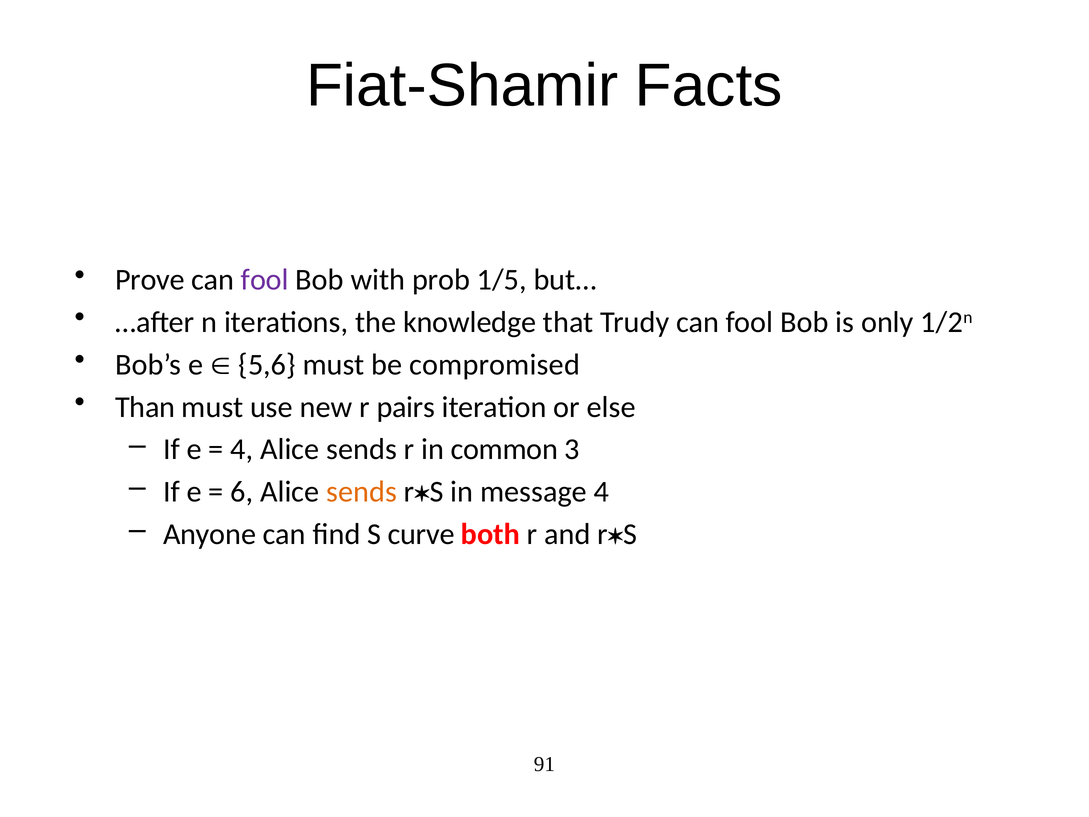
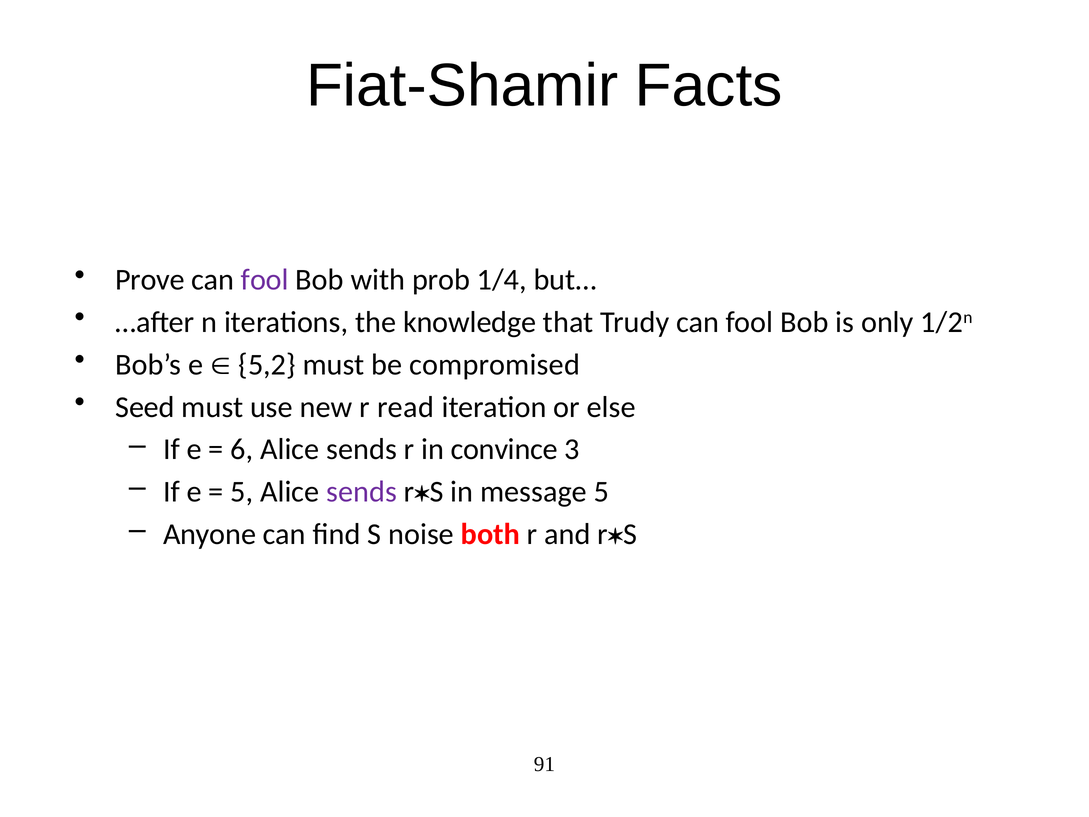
1/5: 1/5 -> 1/4
5,6: 5,6 -> 5,2
Than: Than -> Seed
pairs: pairs -> read
4 at (242, 449): 4 -> 6
common: common -> convince
6 at (242, 492): 6 -> 5
sends at (362, 492) colour: orange -> purple
message 4: 4 -> 5
curve: curve -> noise
